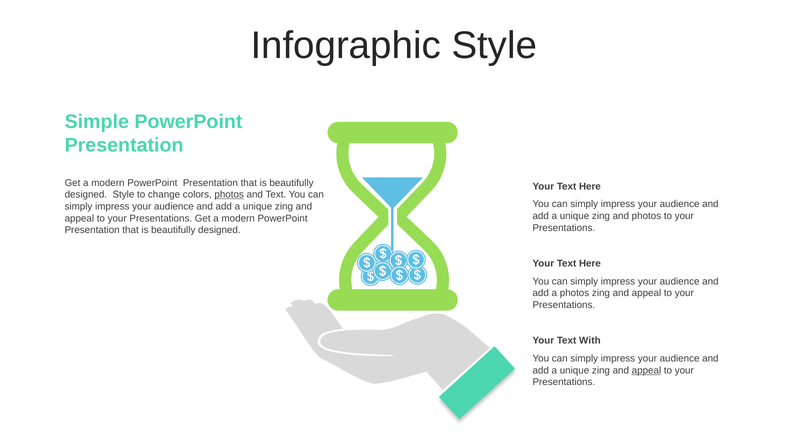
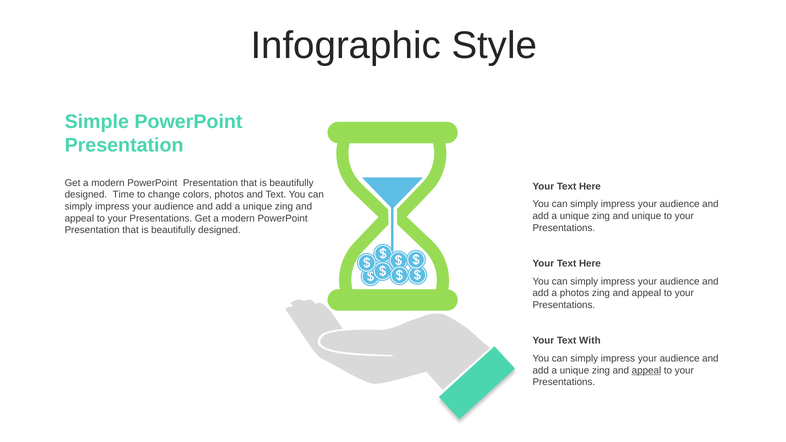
designed Style: Style -> Time
photos at (229, 195) underline: present -> none
and photos: photos -> unique
